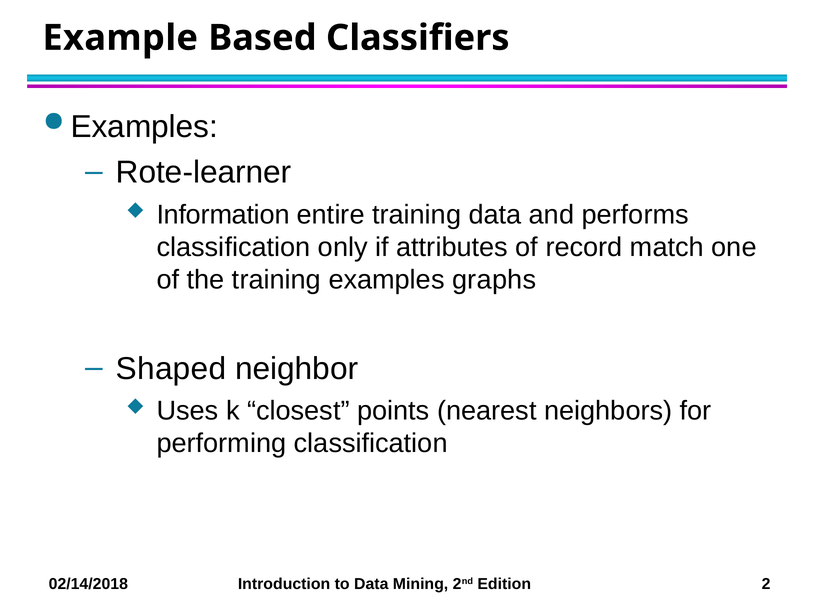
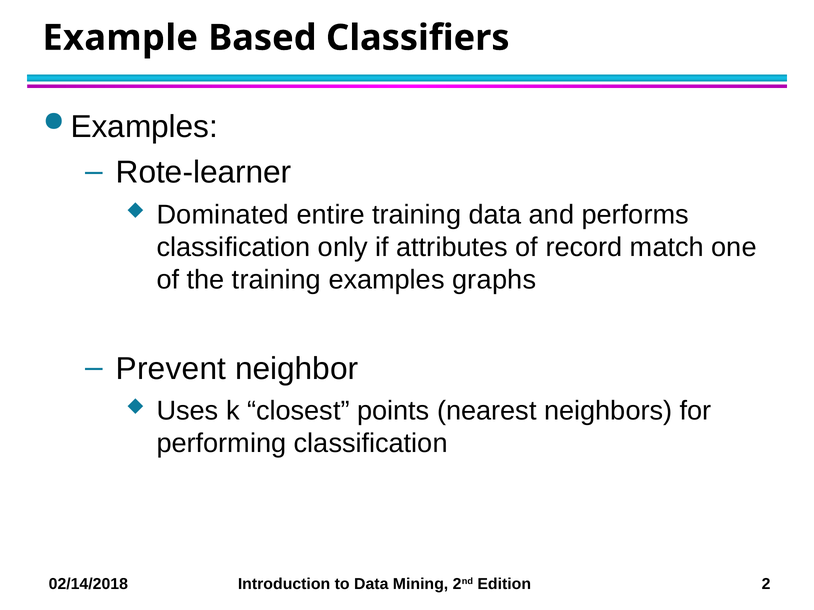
Information: Information -> Dominated
Shaped: Shaped -> Prevent
